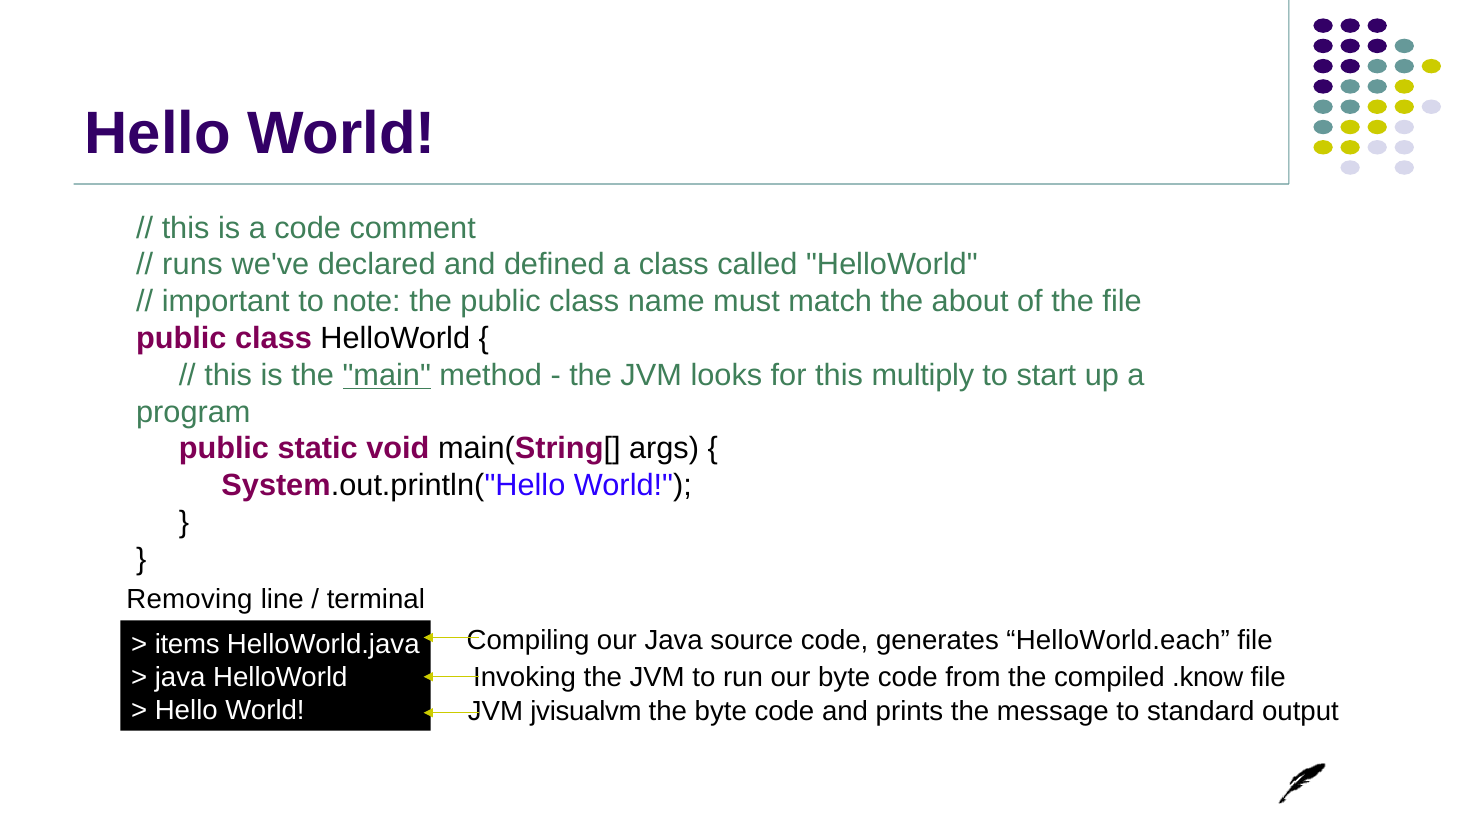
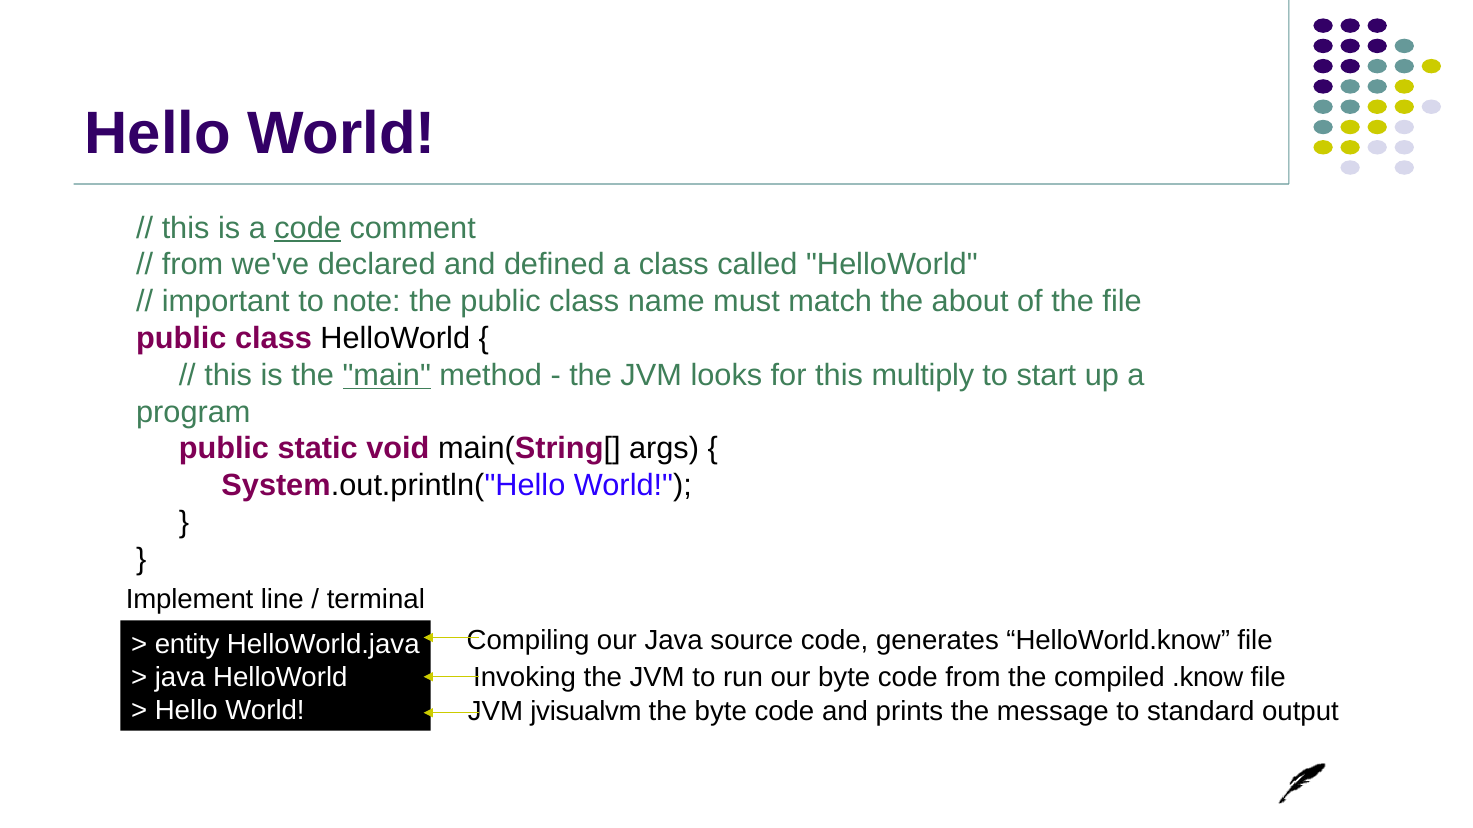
code at (308, 228) underline: none -> present
runs at (192, 265): runs -> from
Removing: Removing -> Implement
HelloWorld.each: HelloWorld.each -> HelloWorld.know
items: items -> entity
